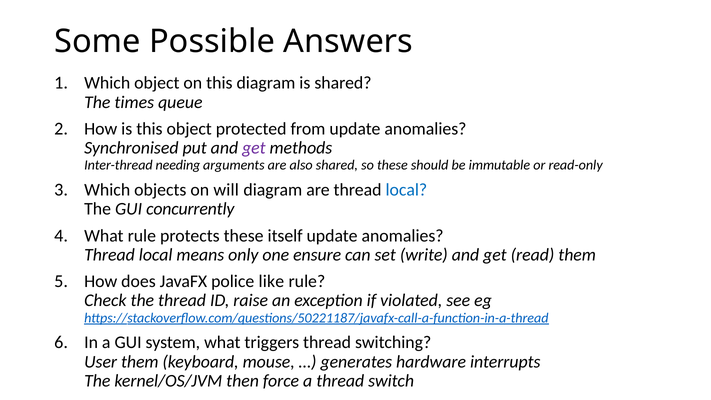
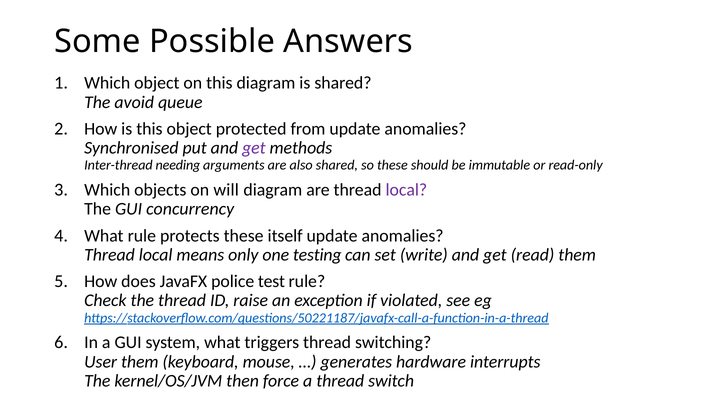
times: times -> avoid
local at (406, 190) colour: blue -> purple
concurrently: concurrently -> concurrency
ensure: ensure -> testing
like: like -> test
